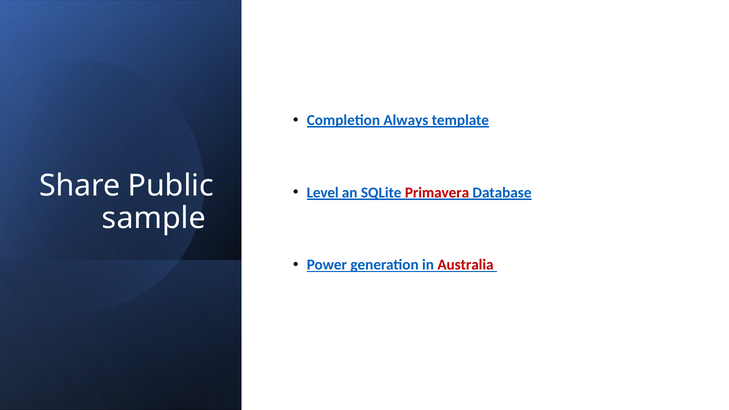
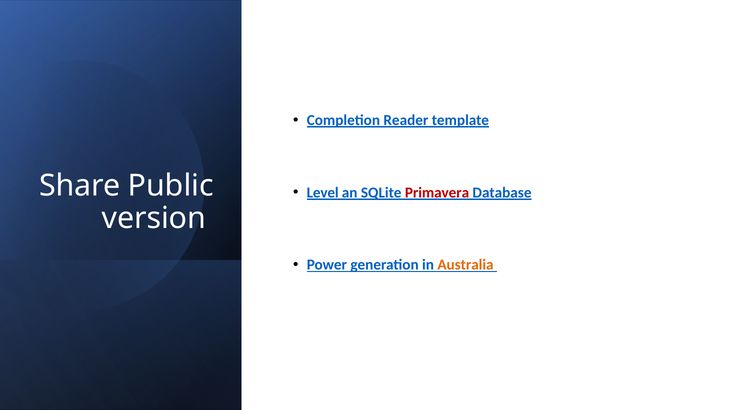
Always: Always -> Reader
sample: sample -> version
Australia colour: red -> orange
